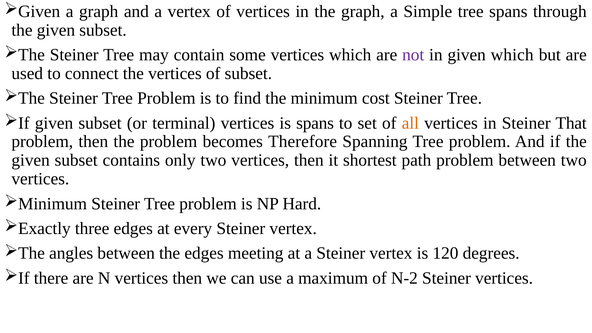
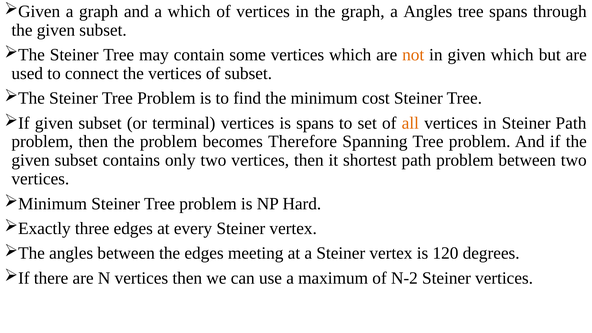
a vertex: vertex -> which
a Simple: Simple -> Angles
not colour: purple -> orange
Steiner That: That -> Path
